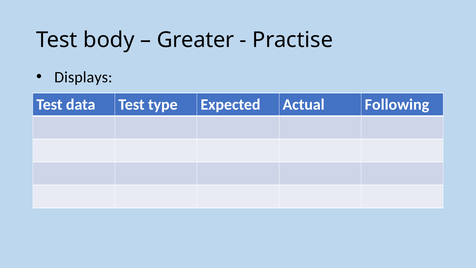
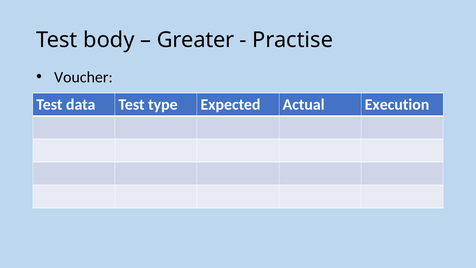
Displays: Displays -> Voucher
Following: Following -> Execution
